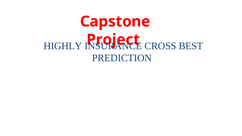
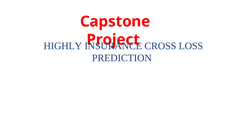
BEST: BEST -> LOSS
